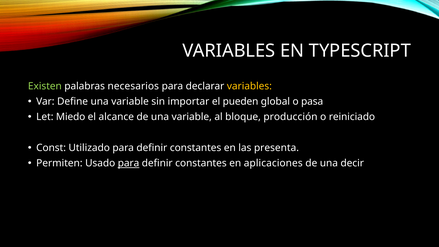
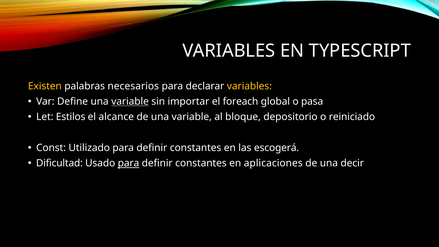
Existen colour: light green -> yellow
variable at (130, 101) underline: none -> present
pueden: pueden -> foreach
Miedo: Miedo -> Estilos
producción: producción -> depositorio
presenta: presenta -> escogerá
Permiten: Permiten -> Dificultad
